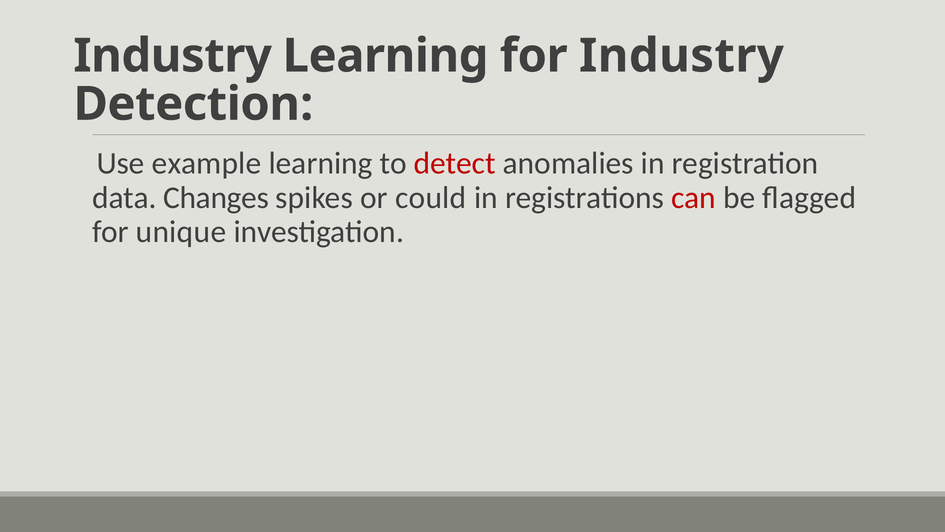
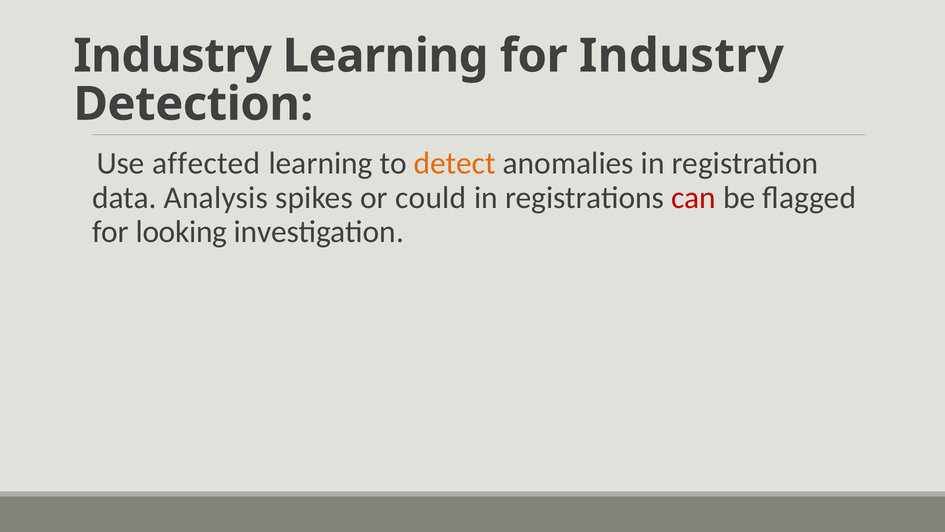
example: example -> affected
detect colour: red -> orange
Changes: Changes -> Analysis
unique: unique -> looking
